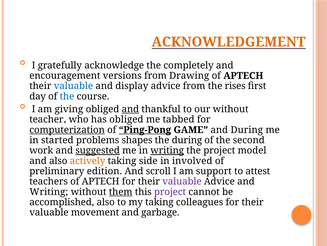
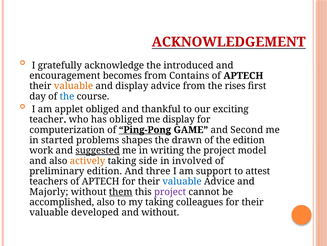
ACKNOWLEDGEMENT colour: orange -> red
completely: completely -> introduced
versions: versions -> becomes
Drawing: Drawing -> Contains
valuable at (73, 86) colour: blue -> orange
giving: giving -> applet
and at (130, 109) underline: present -> none
our without: without -> exciting
me tabbed: tabbed -> display
computerization underline: present -> none
and During: During -> Second
the during: during -> drawn
the second: second -> edition
writing at (167, 150) underline: present -> none
scroll: scroll -> three
valuable at (182, 181) colour: purple -> blue
Writing at (49, 191): Writing -> Majorly
movement: movement -> developed
and garbage: garbage -> without
